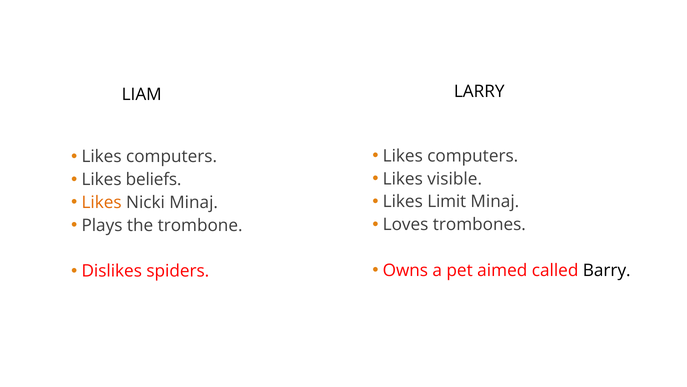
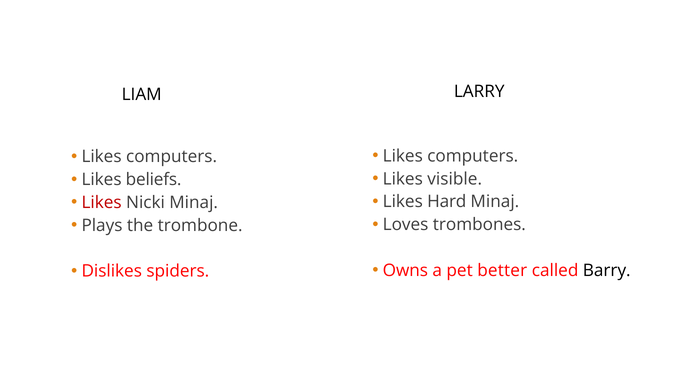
Limit: Limit -> Hard
Likes at (102, 202) colour: orange -> red
aimed: aimed -> better
